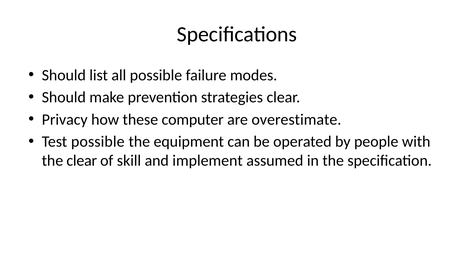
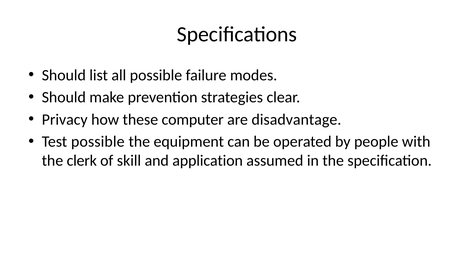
overestimate: overestimate -> disadvantage
the clear: clear -> clerk
implement: implement -> application
